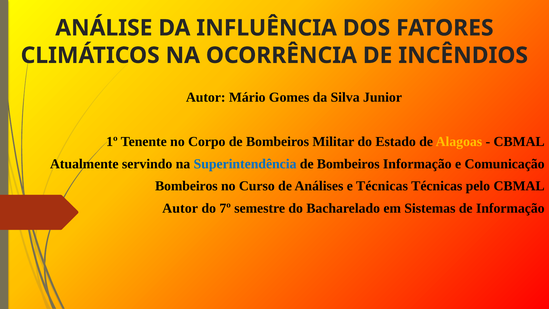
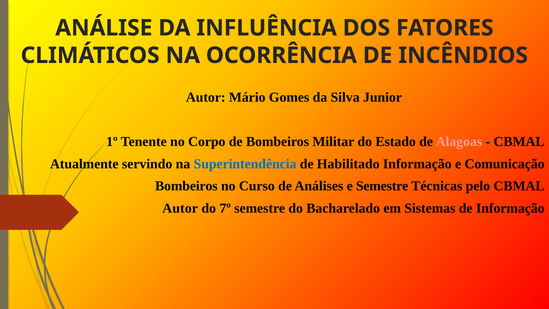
Alagoas colour: yellow -> pink
Bombeiros at (348, 164): Bombeiros -> Habilitado
e Técnicas: Técnicas -> Semestre
